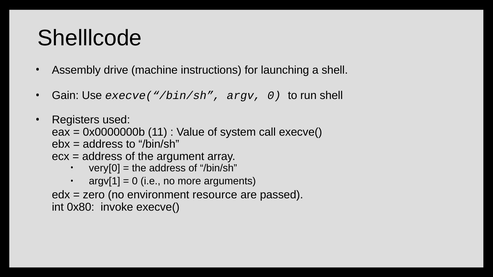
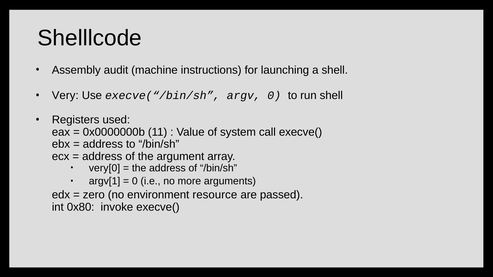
drive: drive -> audit
Gain: Gain -> Very
